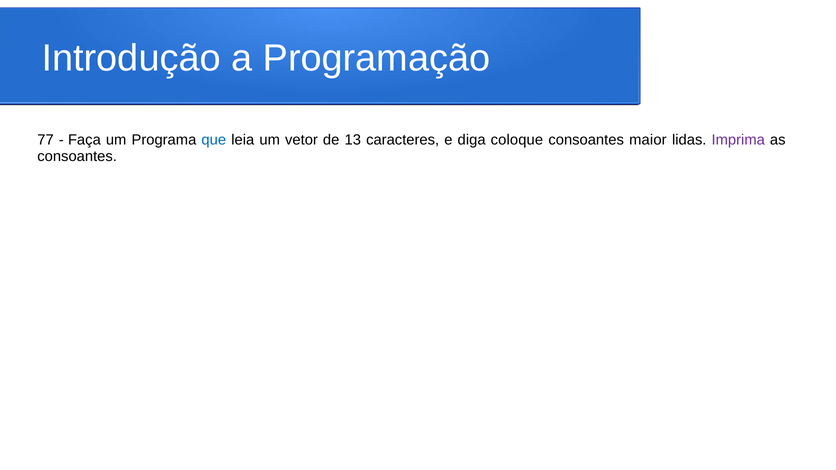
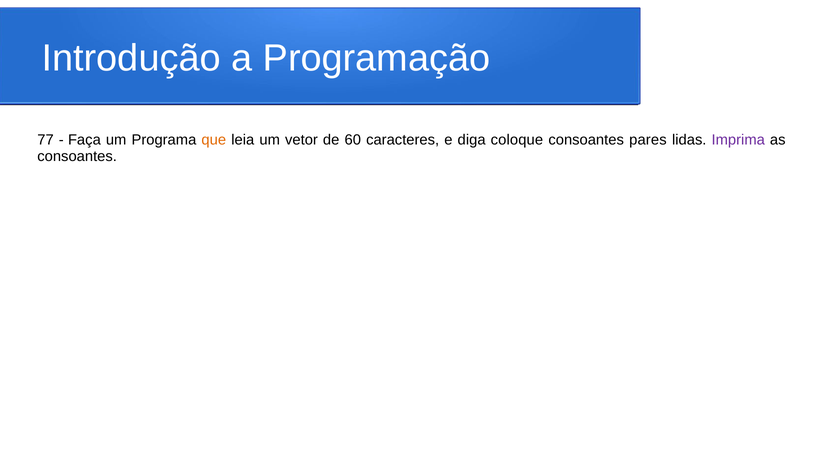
que colour: blue -> orange
13: 13 -> 60
maior: maior -> pares
